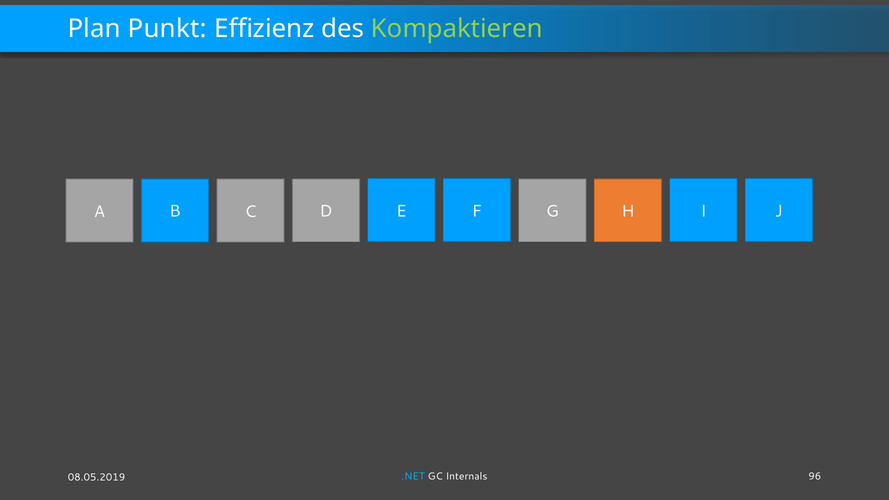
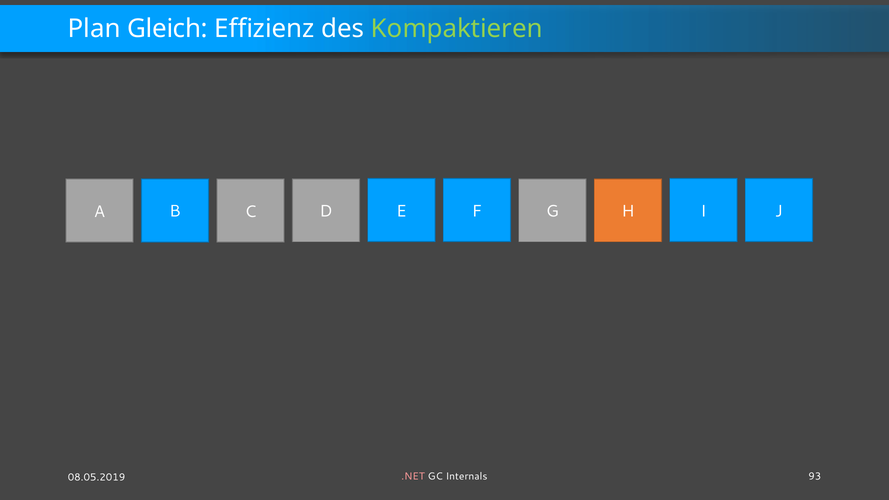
Punkt: Punkt -> Gleich
.NET colour: light blue -> pink
96: 96 -> 93
